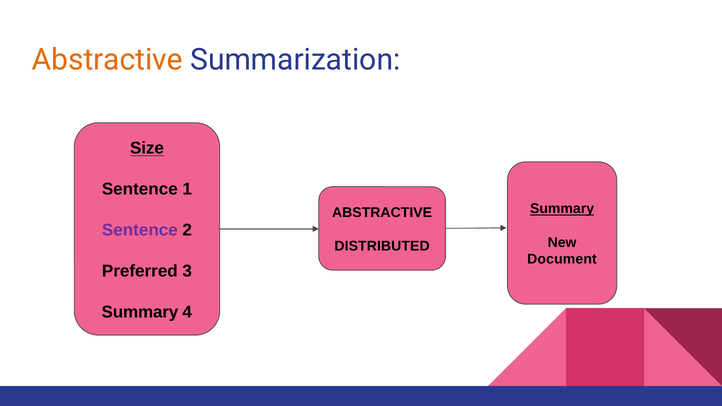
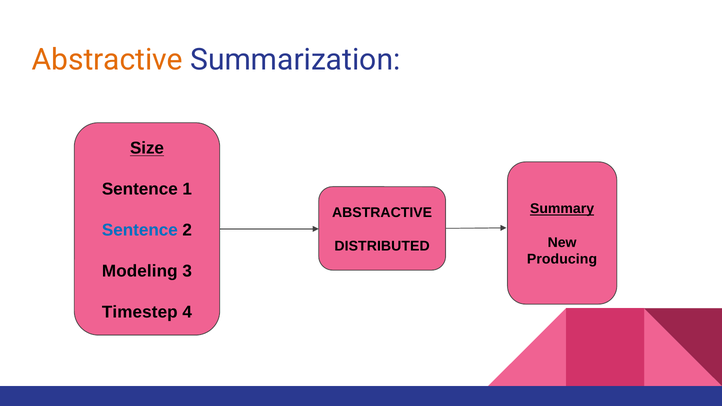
Sentence at (140, 230) colour: purple -> blue
Document: Document -> Producing
Preferred: Preferred -> Modeling
Summary at (140, 312): Summary -> Timestep
